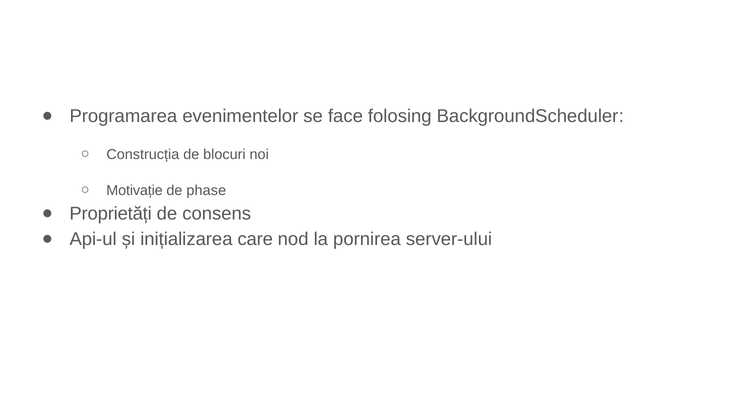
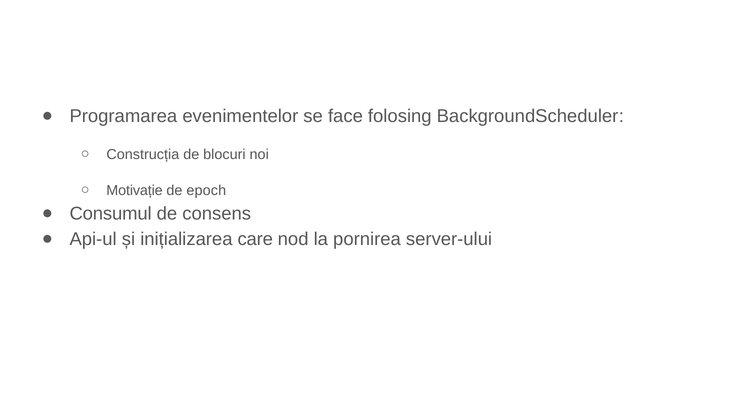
phase: phase -> epoch
Proprietăți: Proprietăți -> Consumul
